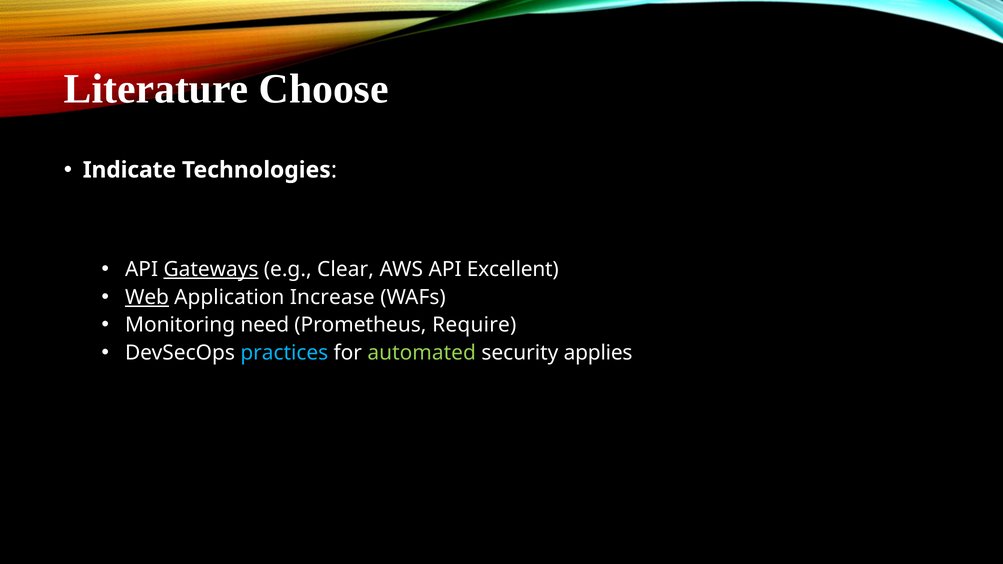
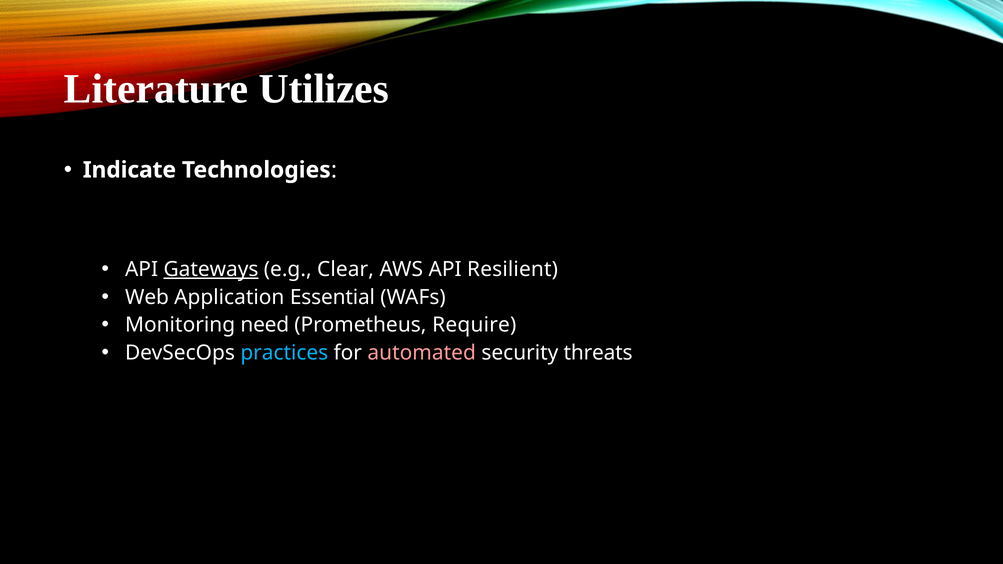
Choose: Choose -> Utilizes
Excellent: Excellent -> Resilient
Web underline: present -> none
Increase: Increase -> Essential
automated colour: light green -> pink
applies: applies -> threats
